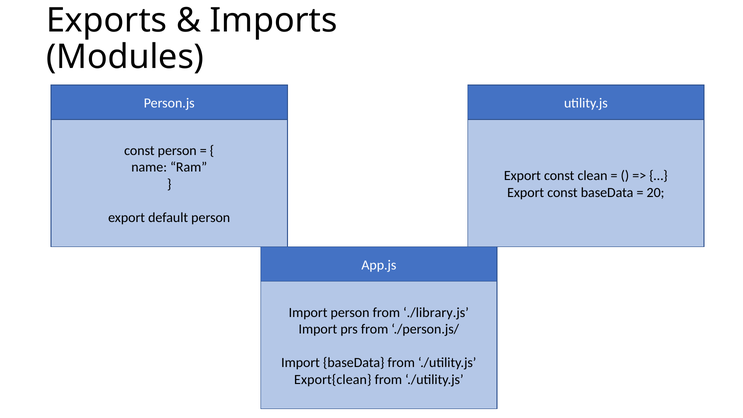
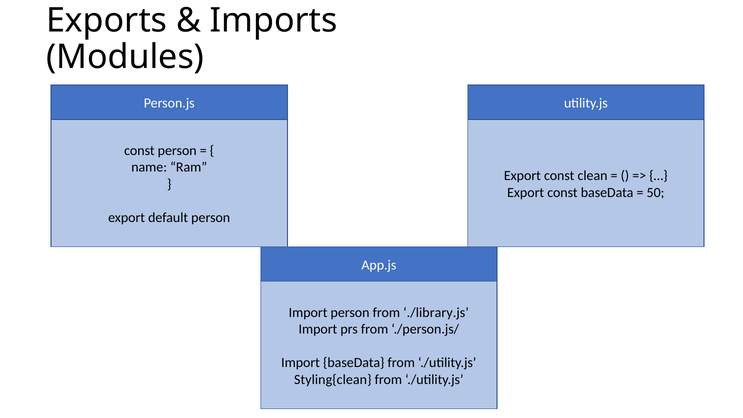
20: 20 -> 50
Export{clean: Export{clean -> Styling{clean
